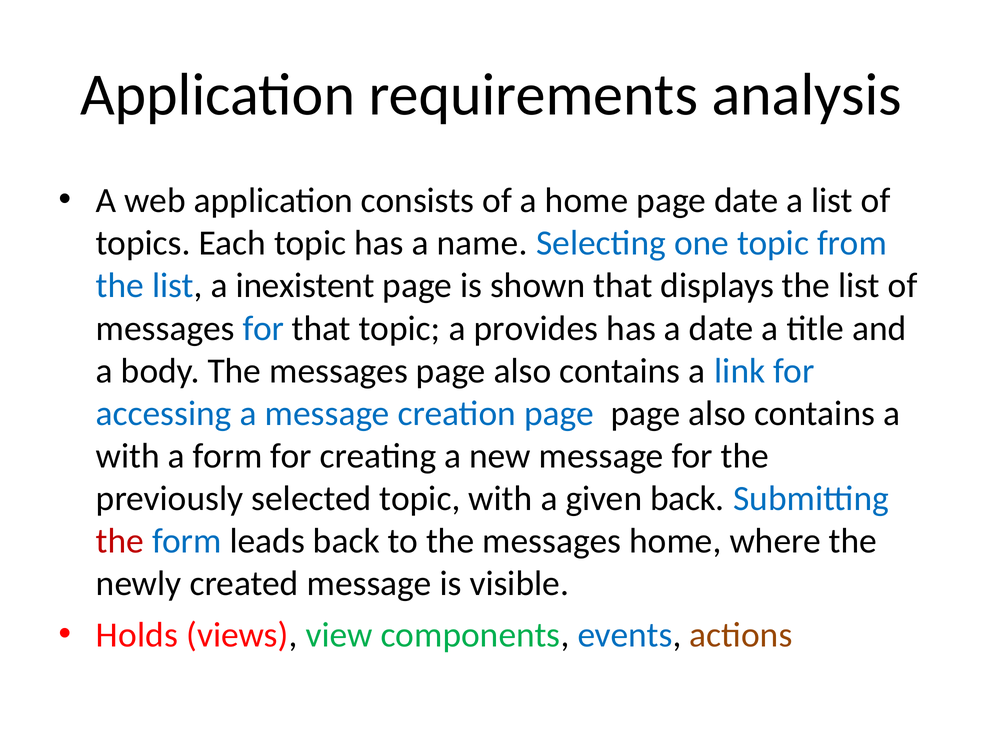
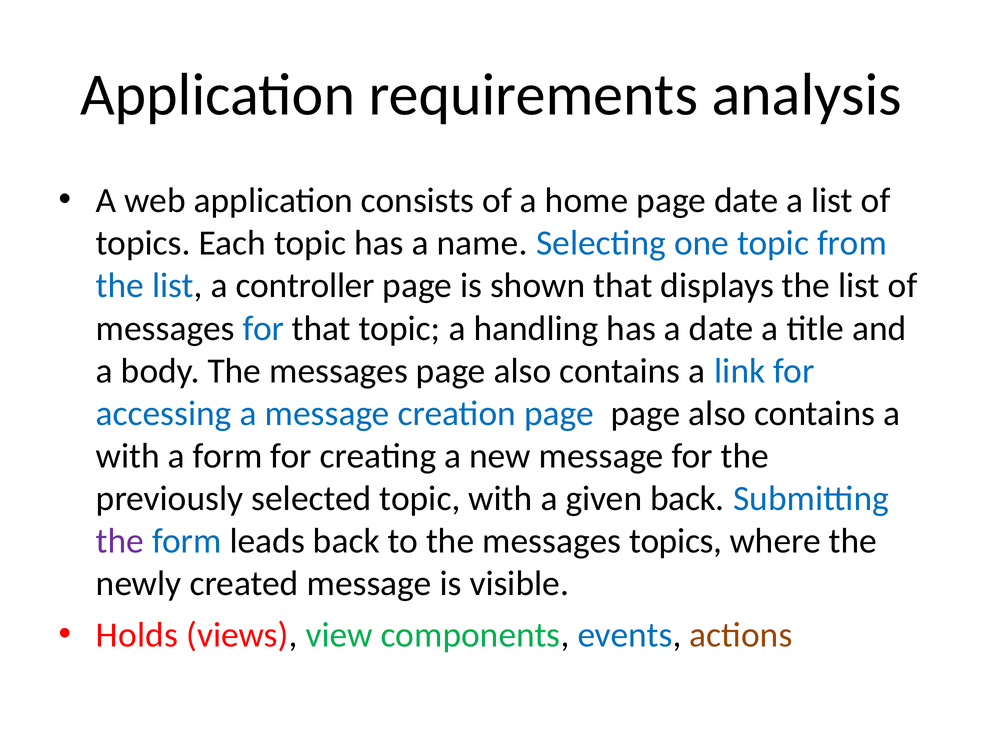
inexistent: inexistent -> controller
provides: provides -> handling
the at (120, 541) colour: red -> purple
messages home: home -> topics
